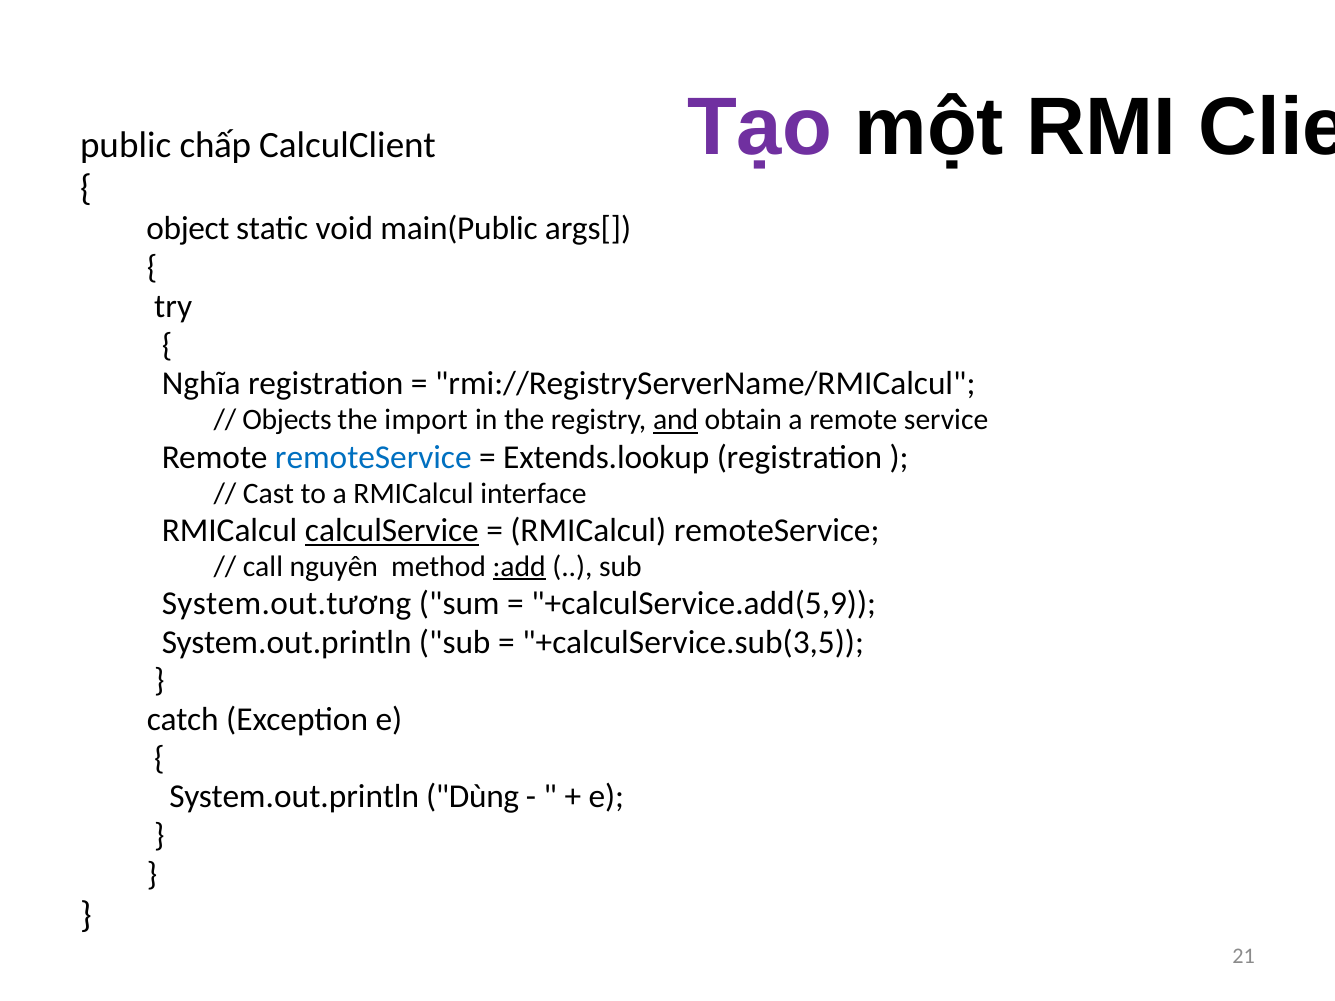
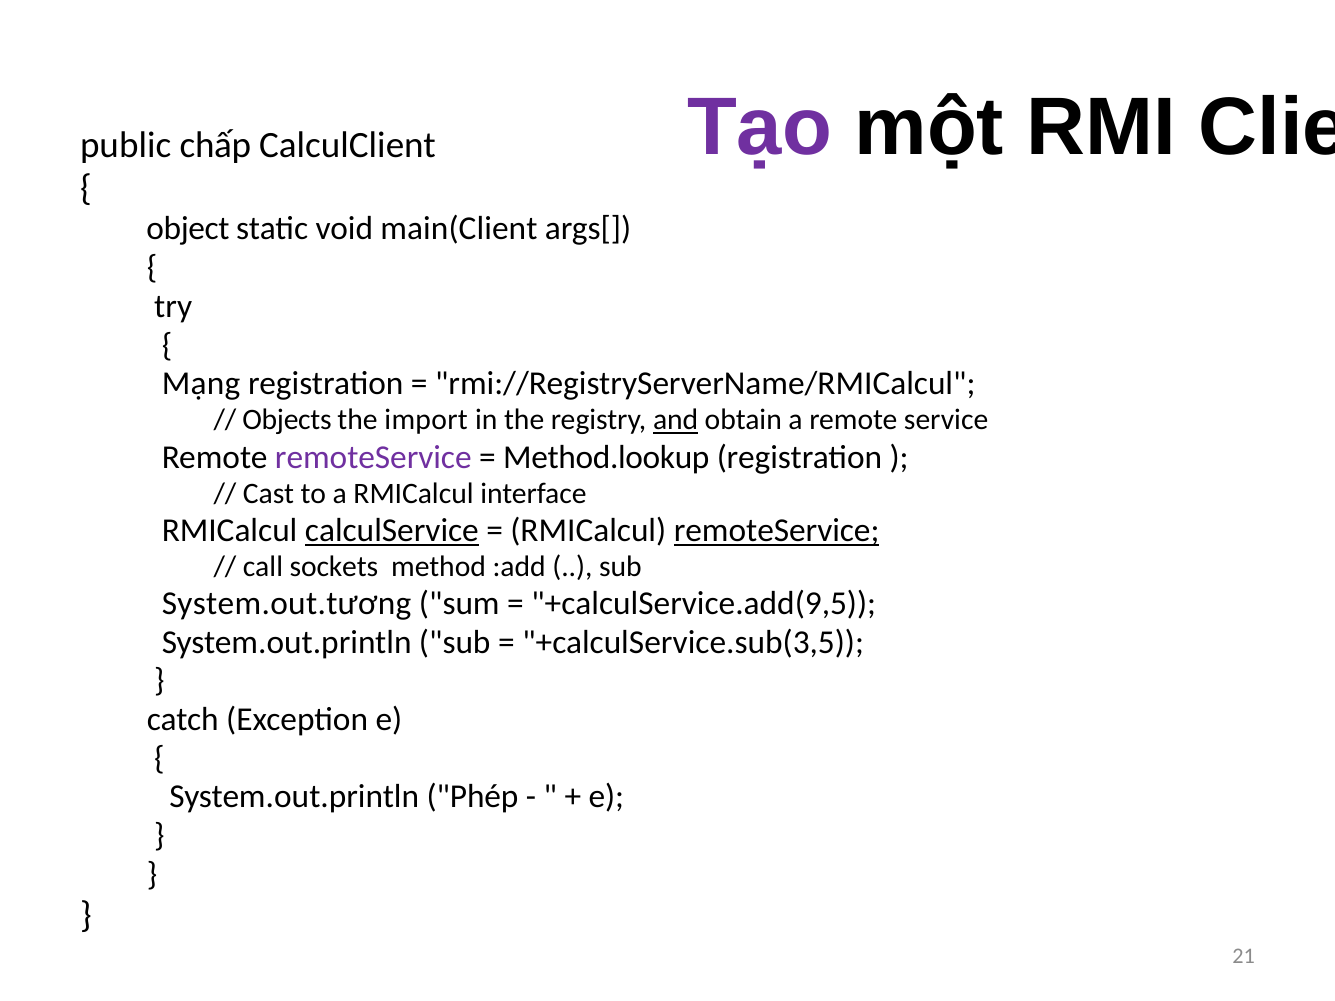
main(Public: main(Public -> main(Client
Nghĩa: Nghĩa -> Mạng
remoteService at (373, 457) colour: blue -> purple
Extends.lookup: Extends.lookup -> Method.lookup
remoteService at (777, 530) underline: none -> present
nguyên: nguyên -> sockets
:add underline: present -> none
+calculService.add(5,9: +calculService.add(5,9 -> +calculService.add(9,5
Dùng: Dùng -> Phép
